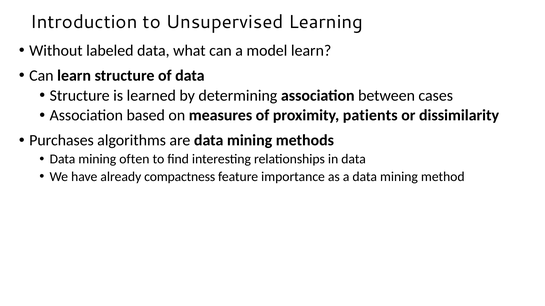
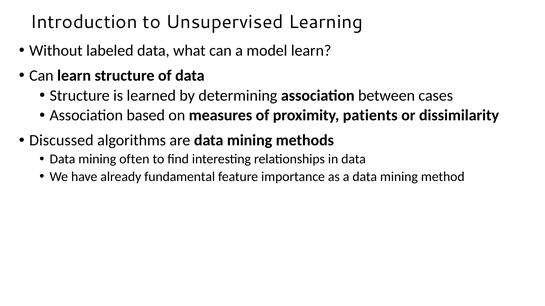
Purchases: Purchases -> Discussed
compactness: compactness -> fundamental
